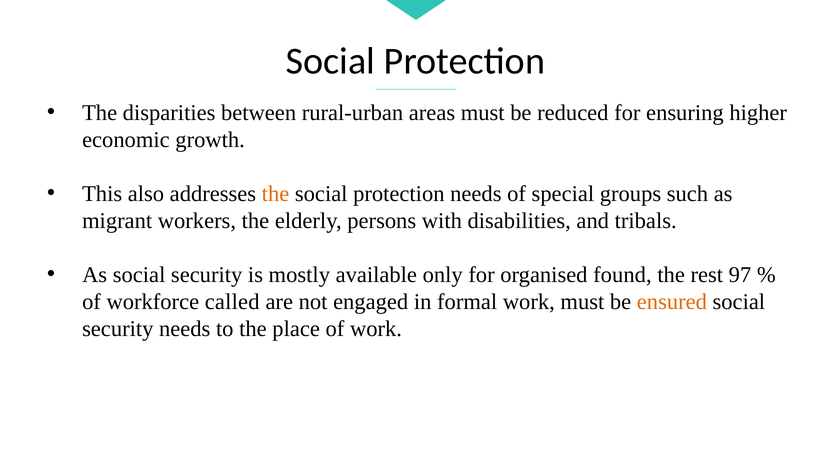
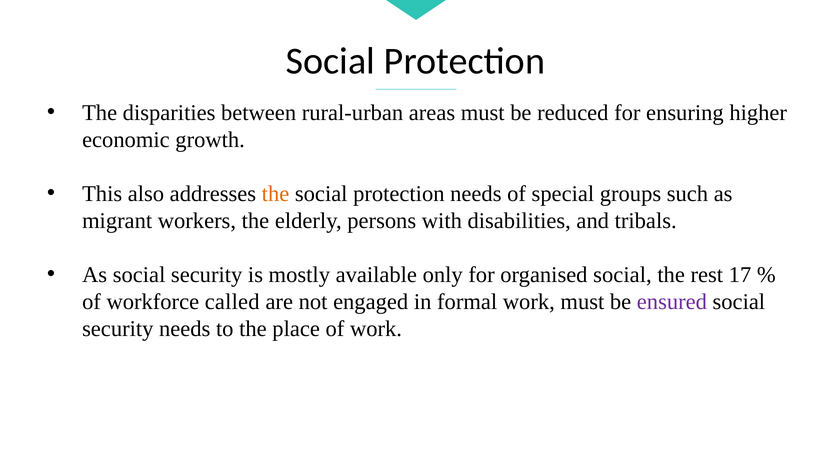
organised found: found -> social
97: 97 -> 17
ensured colour: orange -> purple
